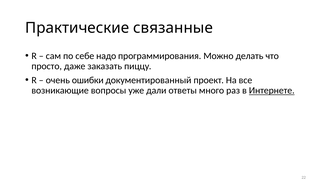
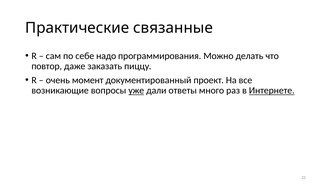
просто: просто -> повтор
ошибки: ошибки -> момент
уже underline: none -> present
